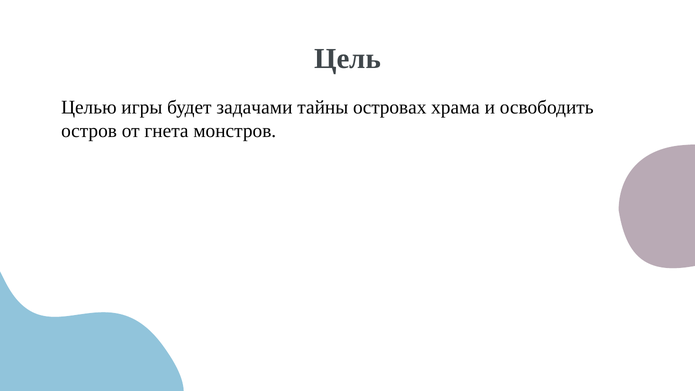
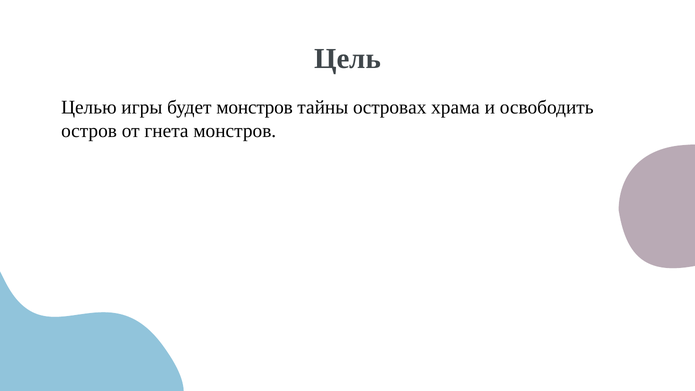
будет задачами: задачами -> монстров
